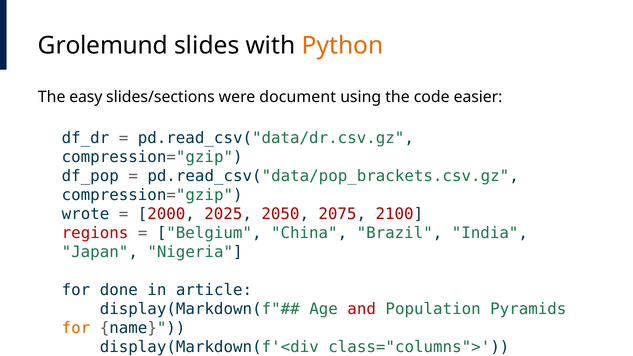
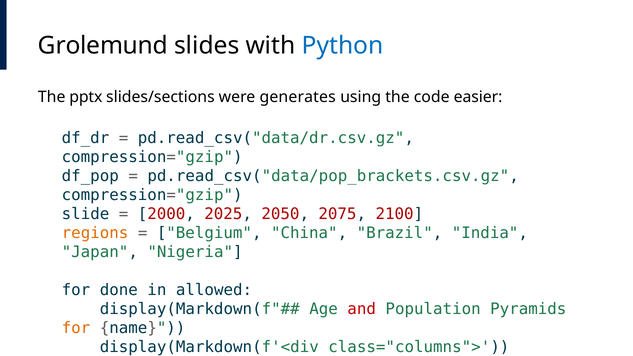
Python colour: orange -> blue
easy: easy -> pptx
document: document -> generates
wrote: wrote -> slide
regions colour: red -> orange
article: article -> allowed
